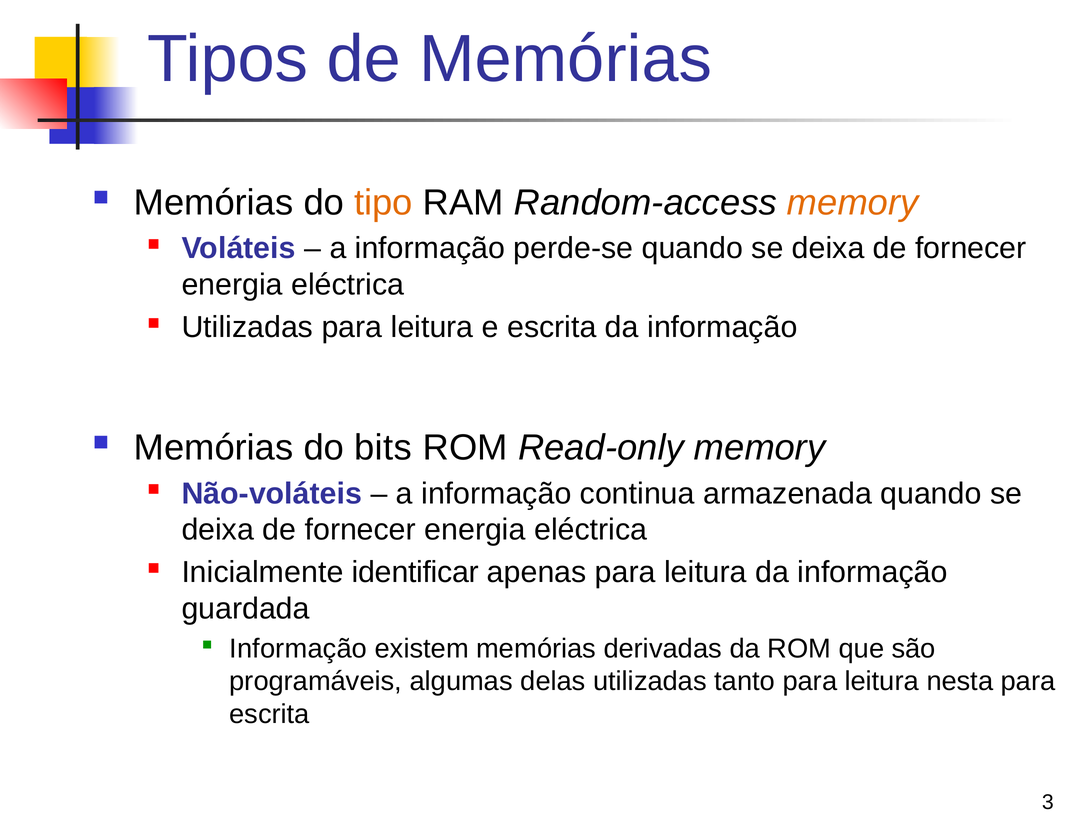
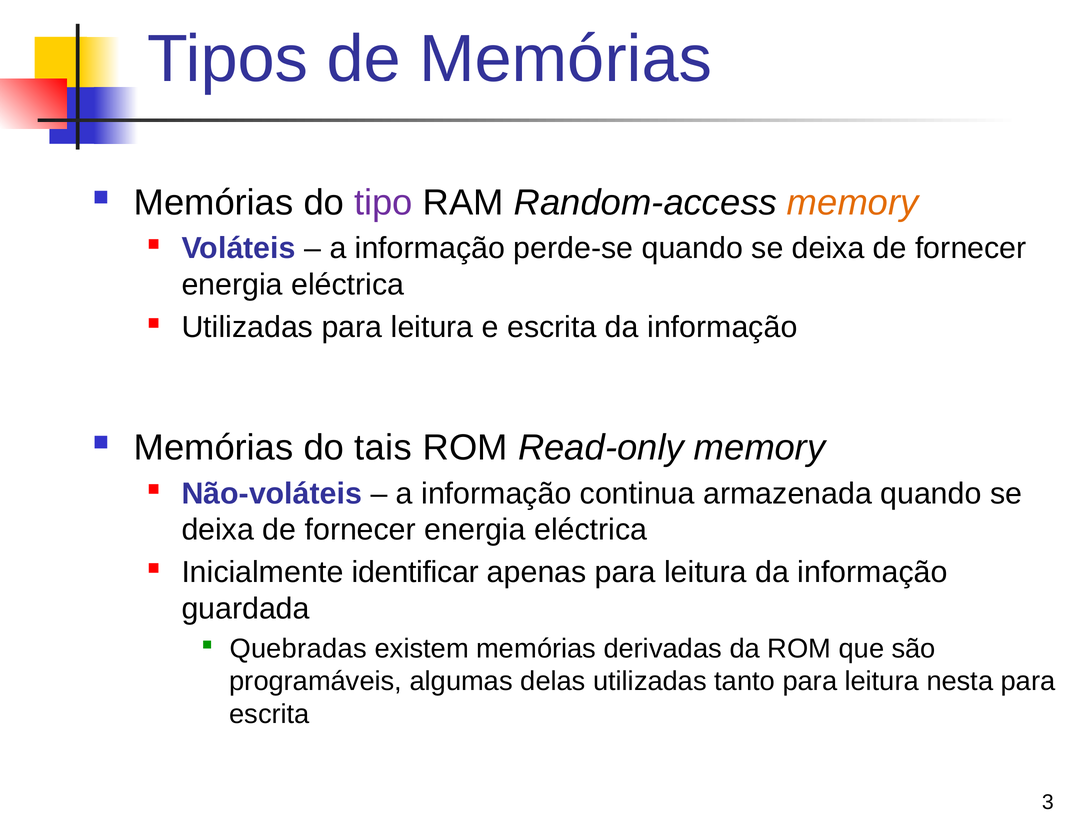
tipo colour: orange -> purple
bits: bits -> tais
Informação at (298, 649): Informação -> Quebradas
